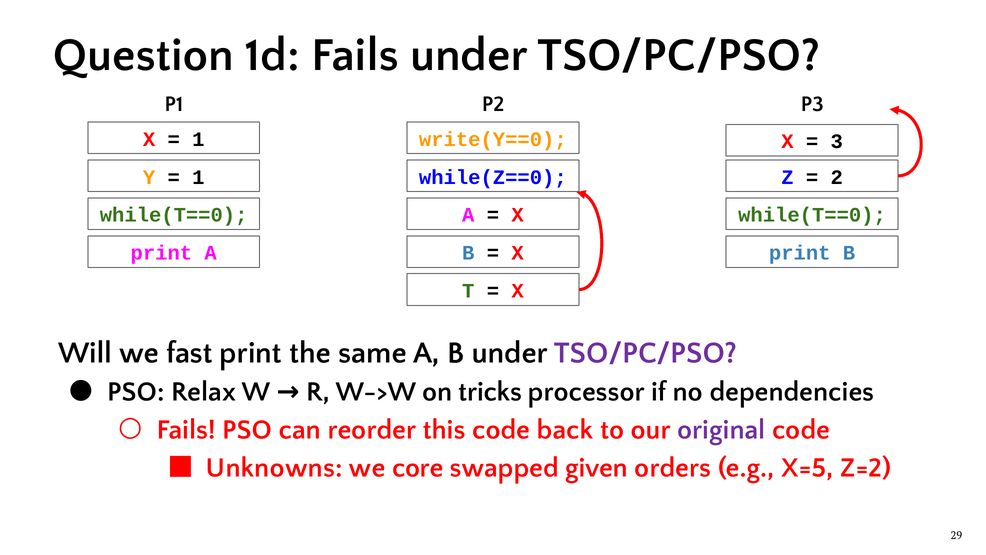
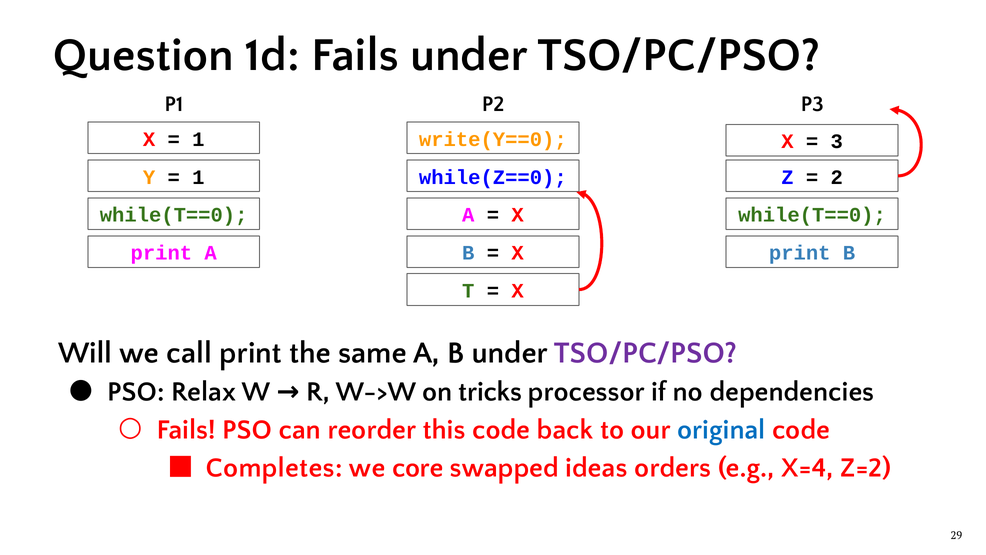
fast: fast -> call
original colour: purple -> blue
Unknowns: Unknowns -> Completes
given: given -> ideas
X=5: X=5 -> X=4
